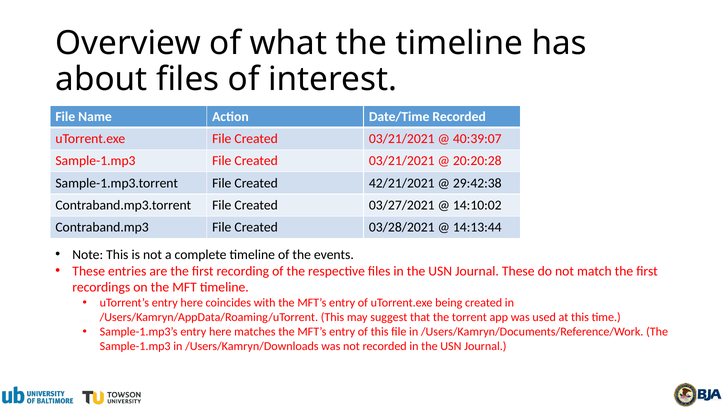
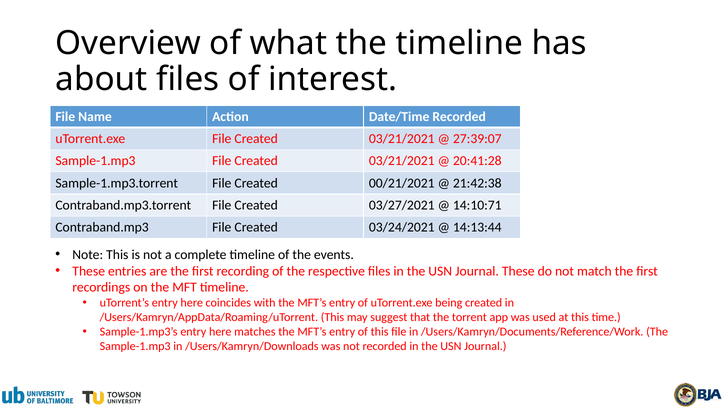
40:39:07: 40:39:07 -> 27:39:07
20:20:28: 20:20:28 -> 20:41:28
42/21/2021: 42/21/2021 -> 00/21/2021
29:42:38: 29:42:38 -> 21:42:38
14:10:02: 14:10:02 -> 14:10:71
03/28/2021: 03/28/2021 -> 03/24/2021
